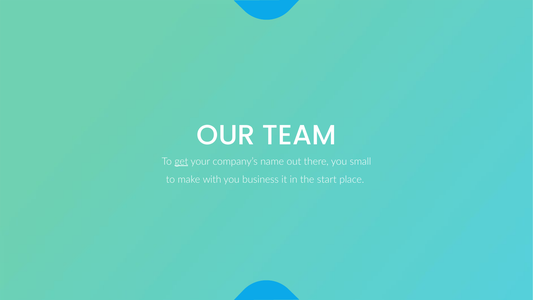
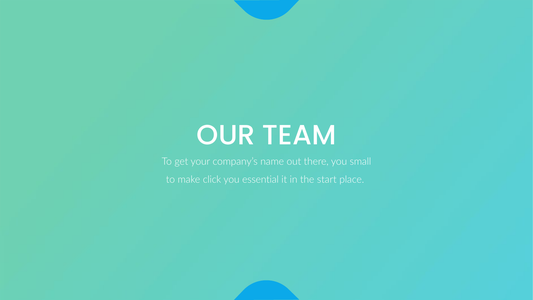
get underline: present -> none
with: with -> click
business: business -> essential
